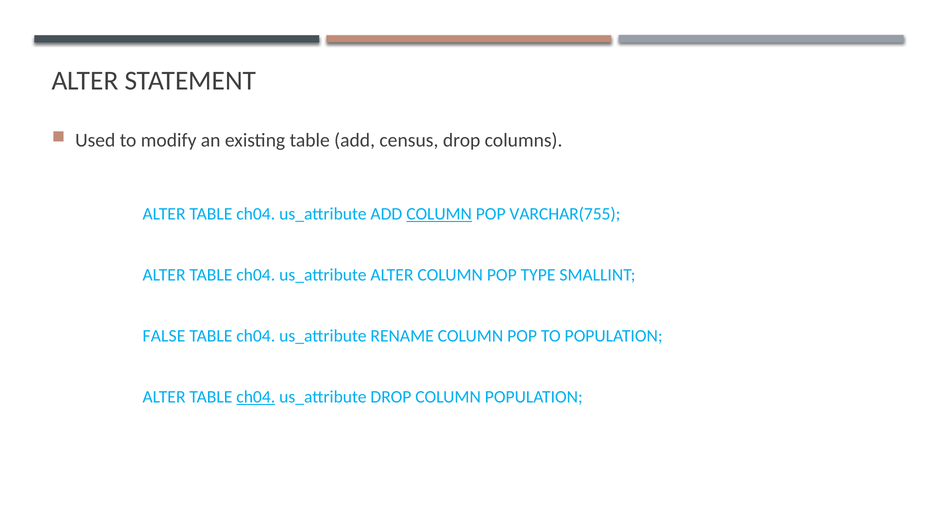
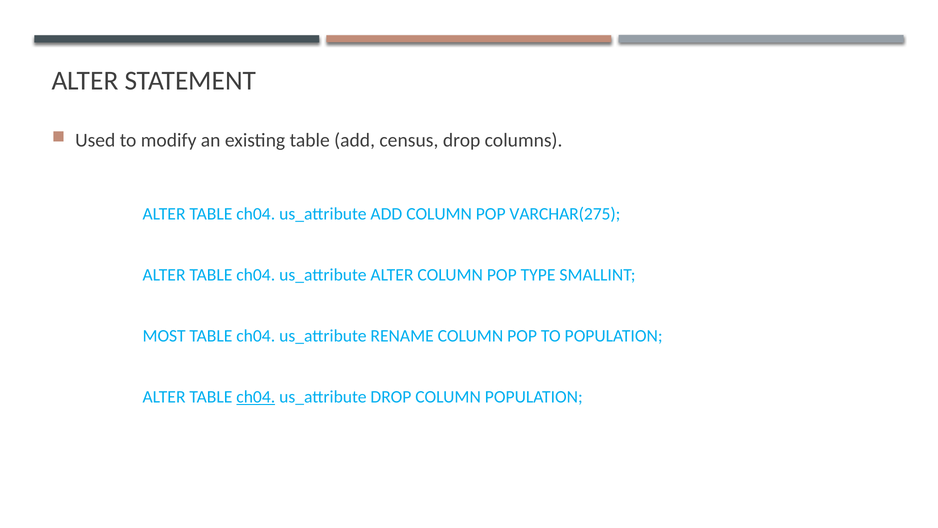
COLUMN at (439, 214) underline: present -> none
VARCHAR(755: VARCHAR(755 -> VARCHAR(275
FALSE: FALSE -> MOST
